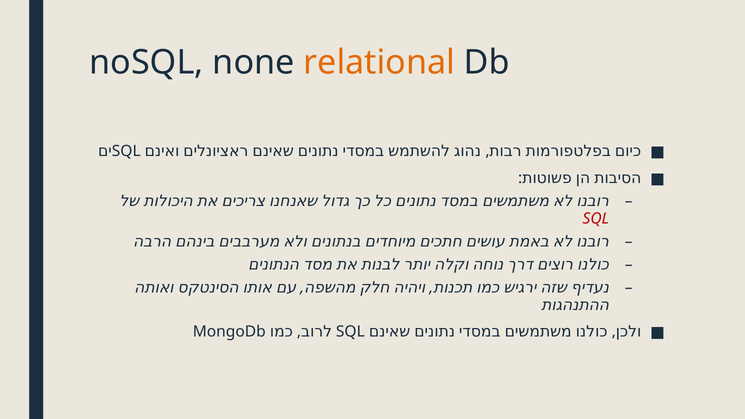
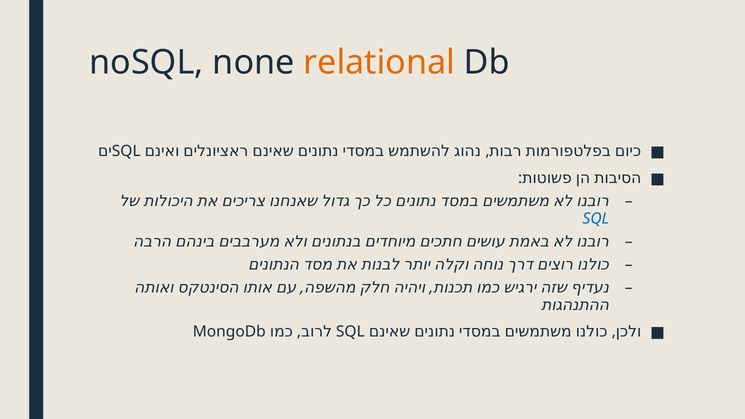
SQL at (596, 219) colour: red -> blue
